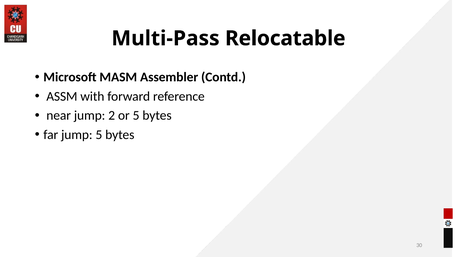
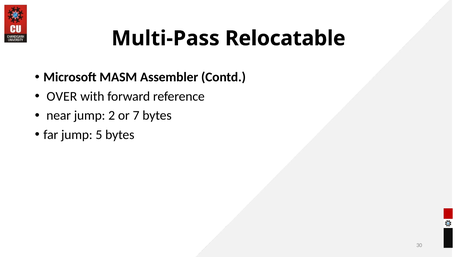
ASSM: ASSM -> OVER
or 5: 5 -> 7
